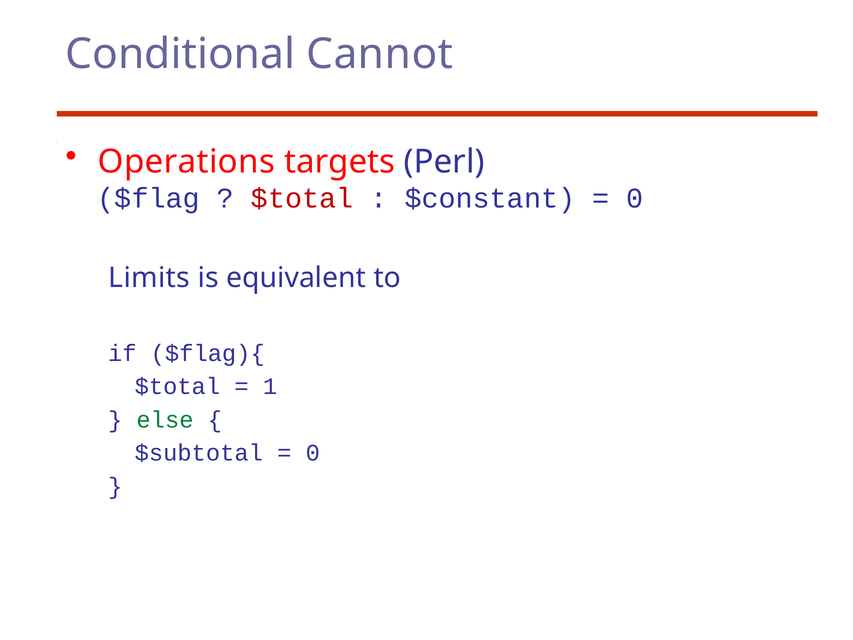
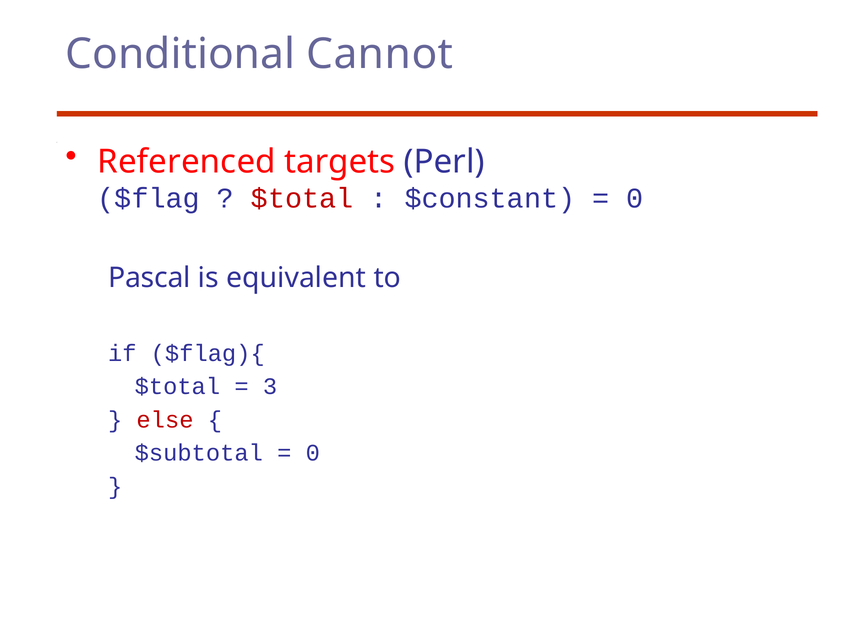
Operations: Operations -> Referenced
Limits: Limits -> Pascal
1: 1 -> 3
else colour: green -> red
